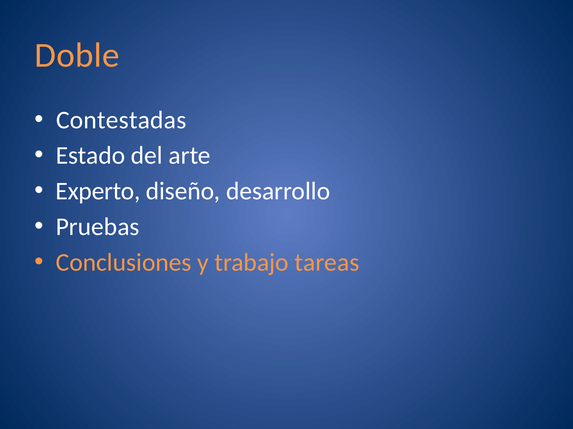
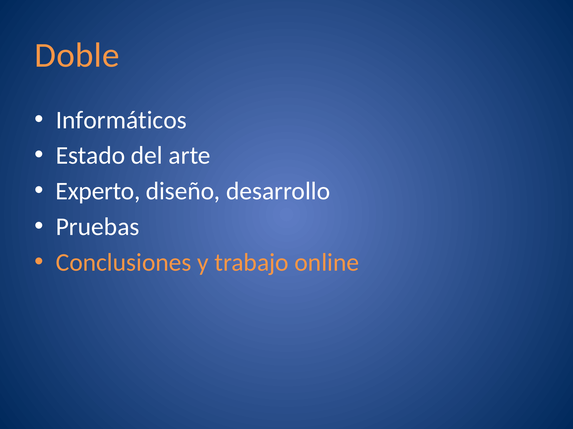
Contestadas: Contestadas -> Informáticos
tareas: tareas -> online
